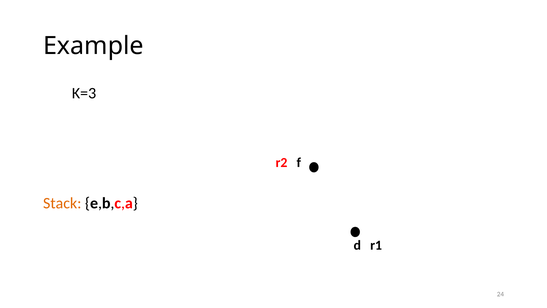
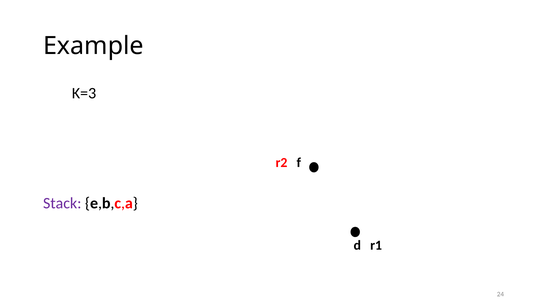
Stack colour: orange -> purple
